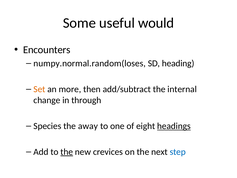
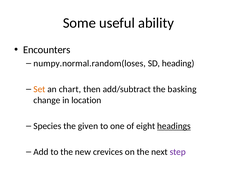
would: would -> ability
more: more -> chart
internal: internal -> basking
through: through -> location
away: away -> given
the at (67, 152) underline: present -> none
step colour: blue -> purple
